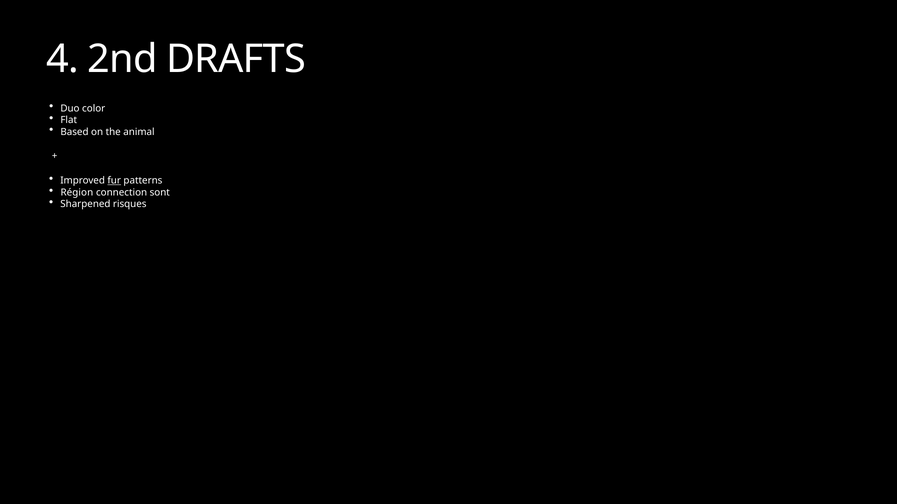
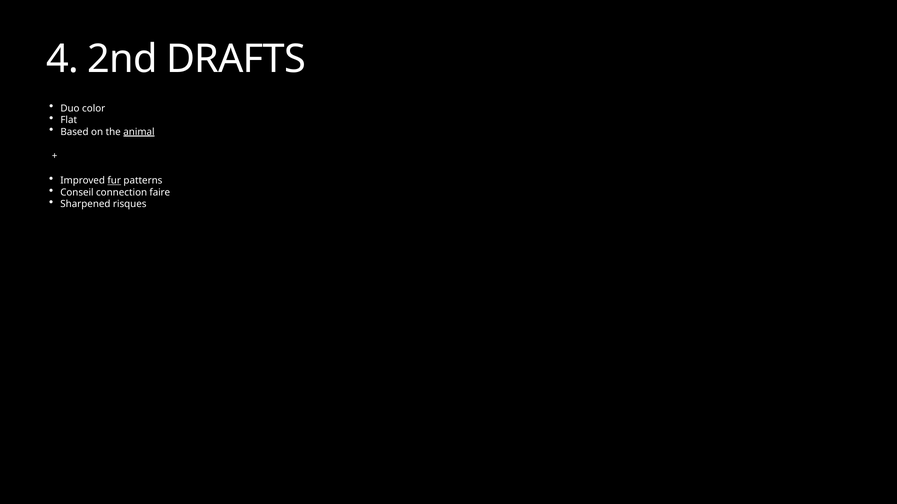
animal underline: none -> present
Région: Région -> Conseil
sont: sont -> faire
